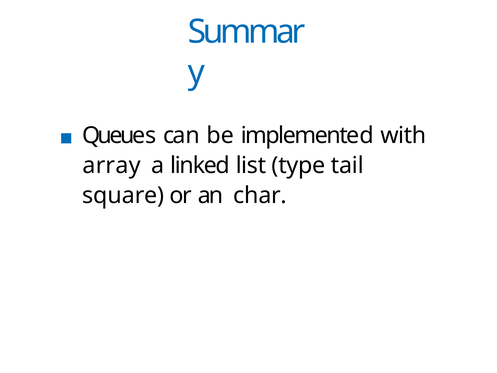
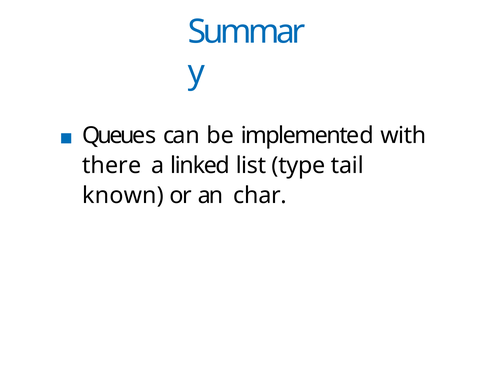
array: array -> there
square: square -> known
